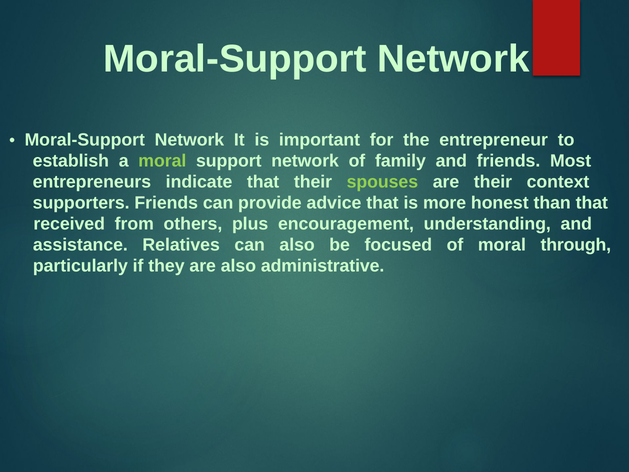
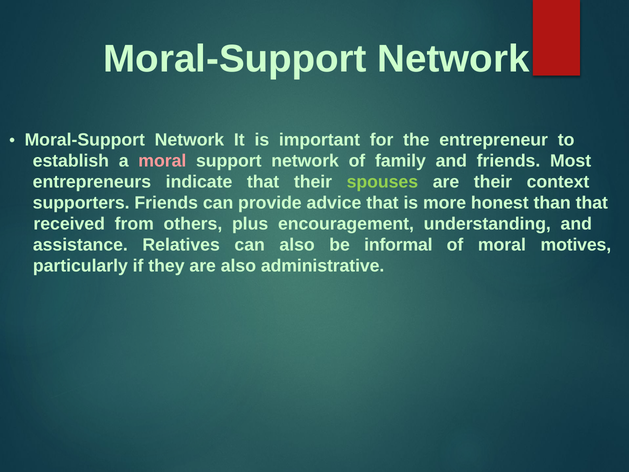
moral at (162, 161) colour: light green -> pink
focused: focused -> informal
through: through -> motives
